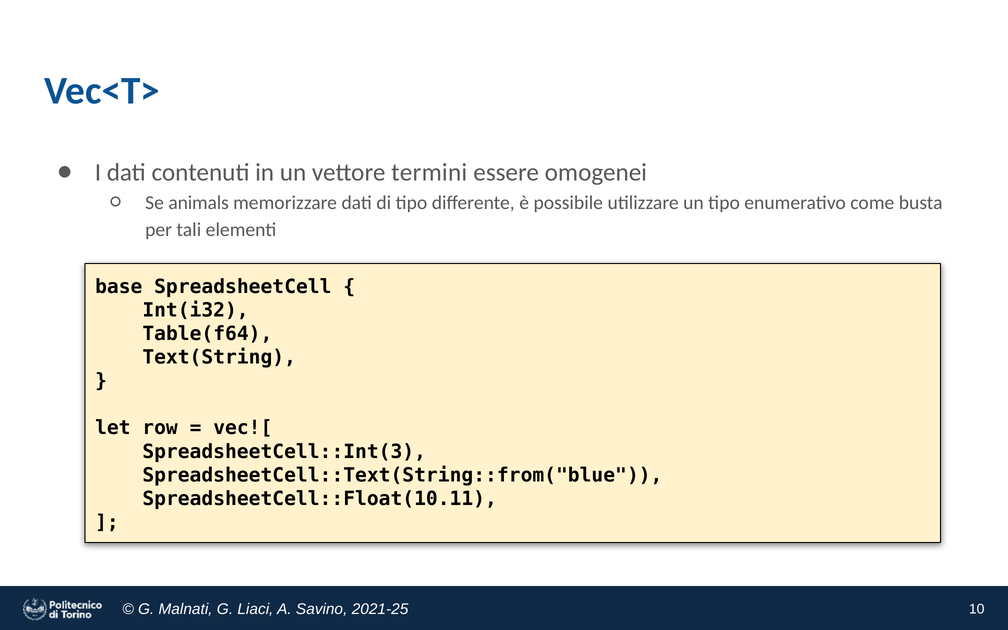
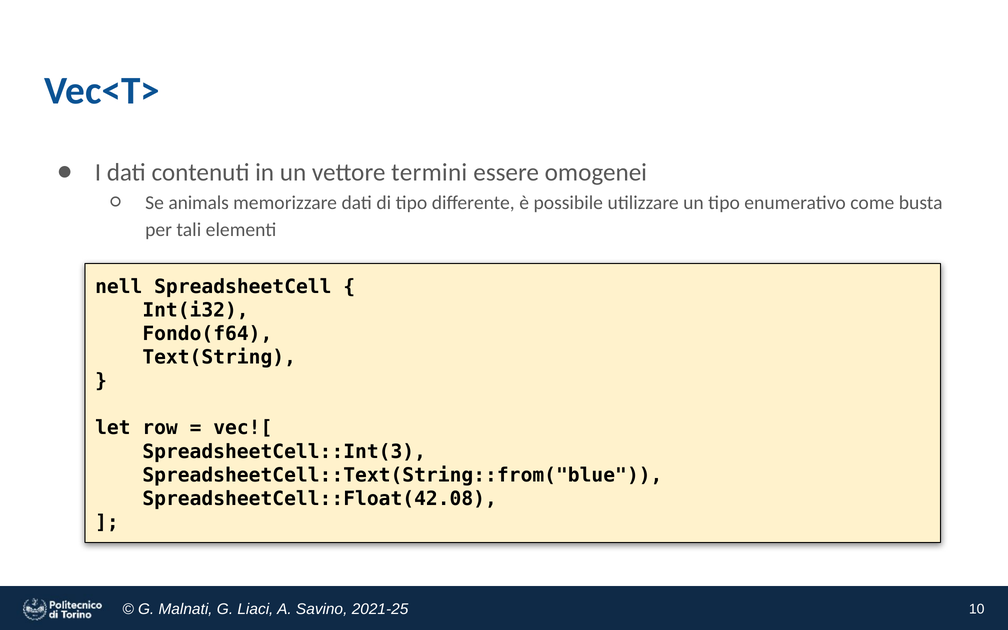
base: base -> nell
Table(f64: Table(f64 -> Fondo(f64
SpreadsheetCell::Float(10.11: SpreadsheetCell::Float(10.11 -> SpreadsheetCell::Float(42.08
